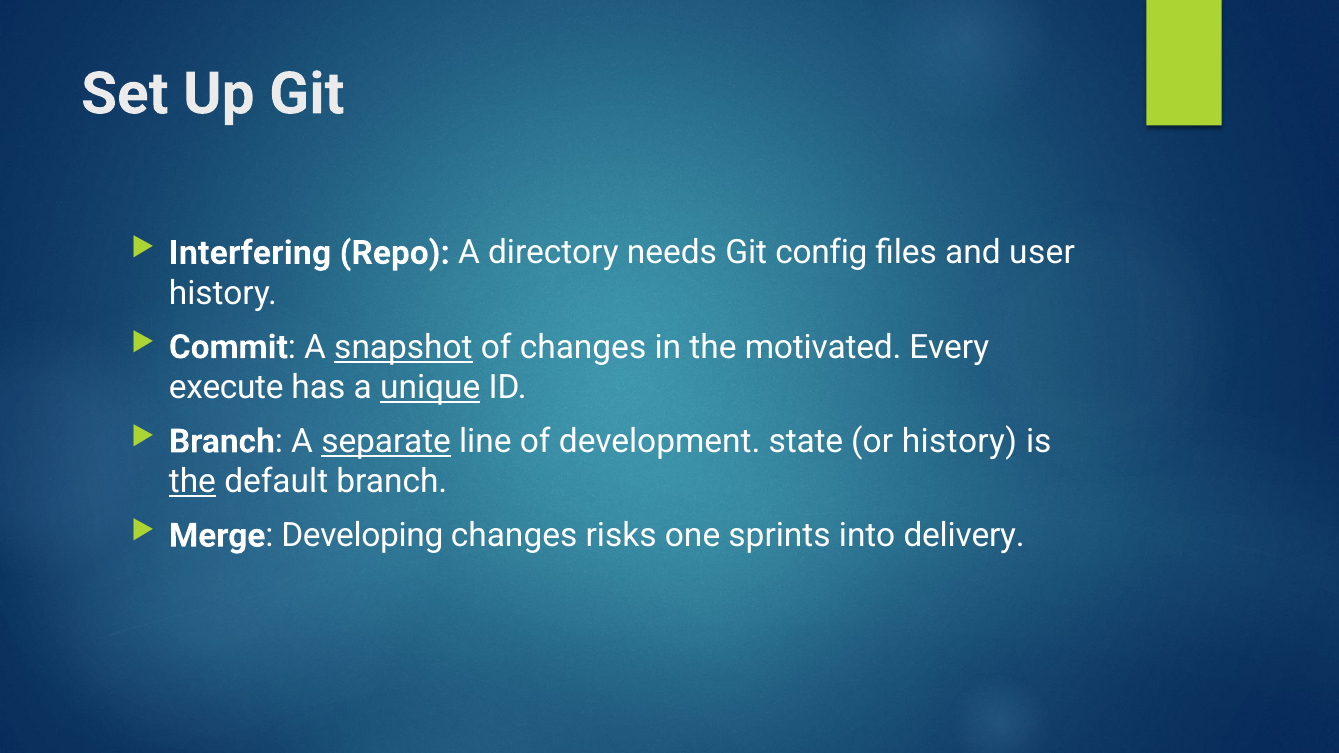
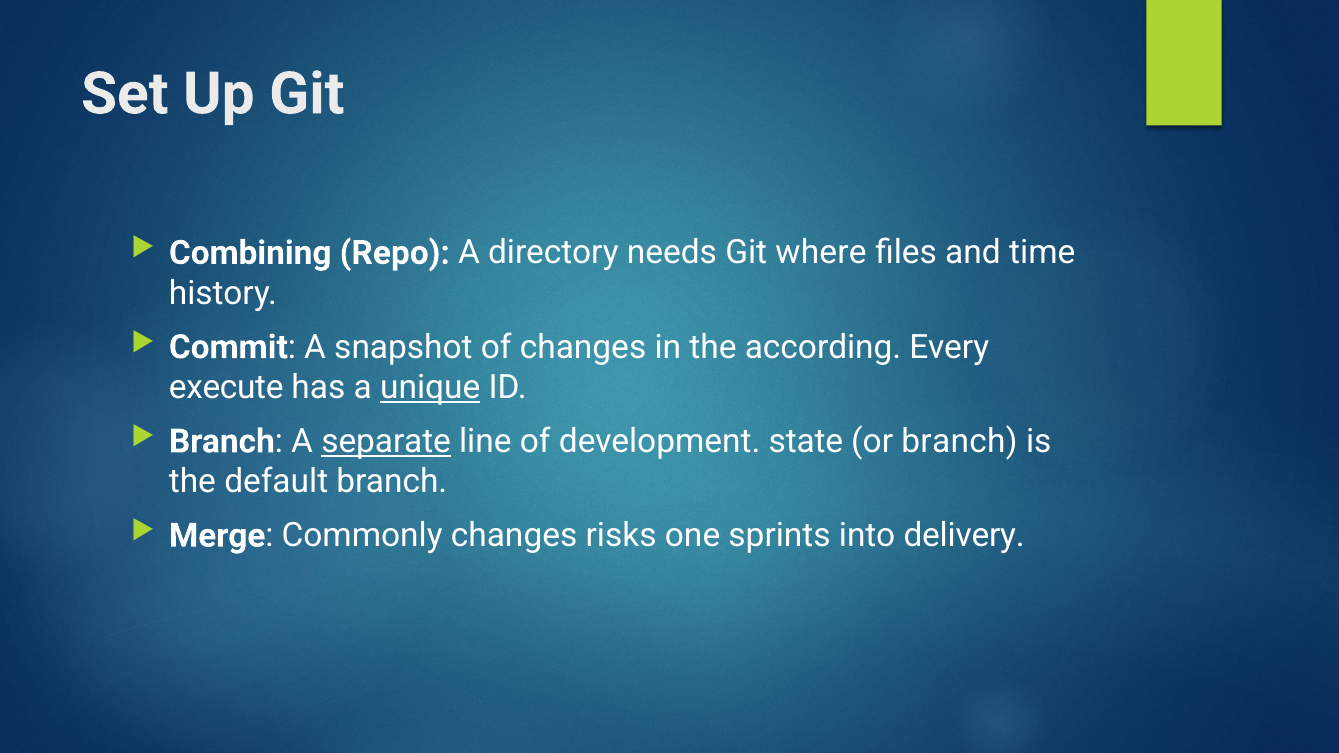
Interfering: Interfering -> Combining
config: config -> where
user: user -> time
snapshot underline: present -> none
motivated: motivated -> according
or history: history -> branch
the at (192, 482) underline: present -> none
Developing: Developing -> Commonly
